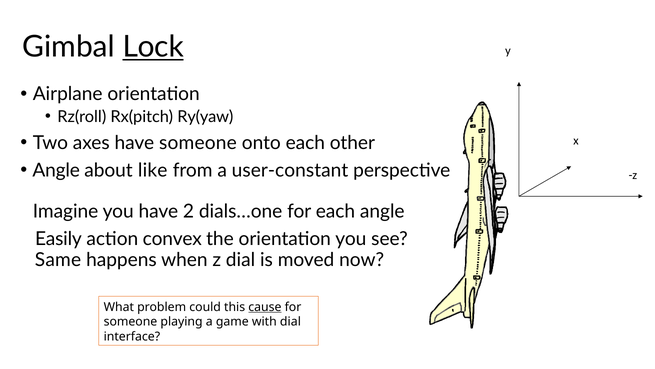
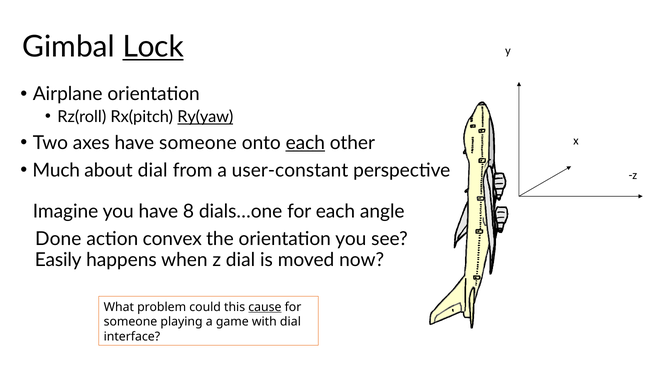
Ry(yaw underline: none -> present
each at (305, 143) underline: none -> present
Angle at (56, 170): Angle -> Much
about like: like -> dial
2: 2 -> 8
Easily: Easily -> Done
Same: Same -> Easily
